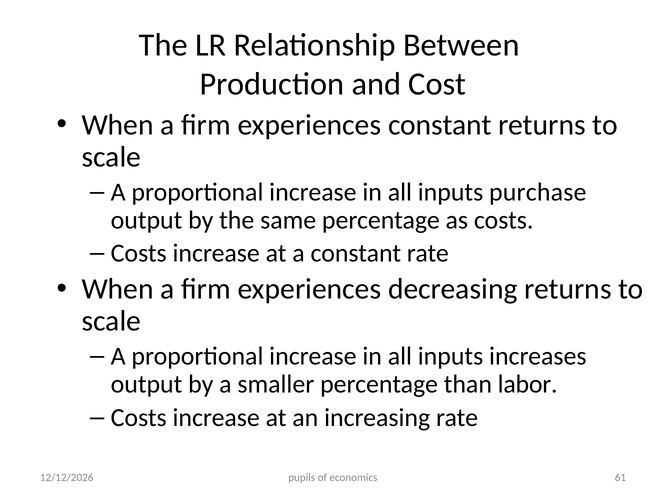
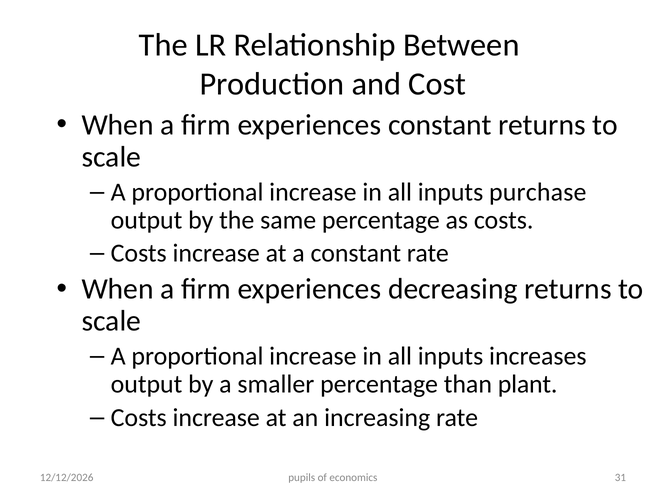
labor: labor -> plant
61: 61 -> 31
